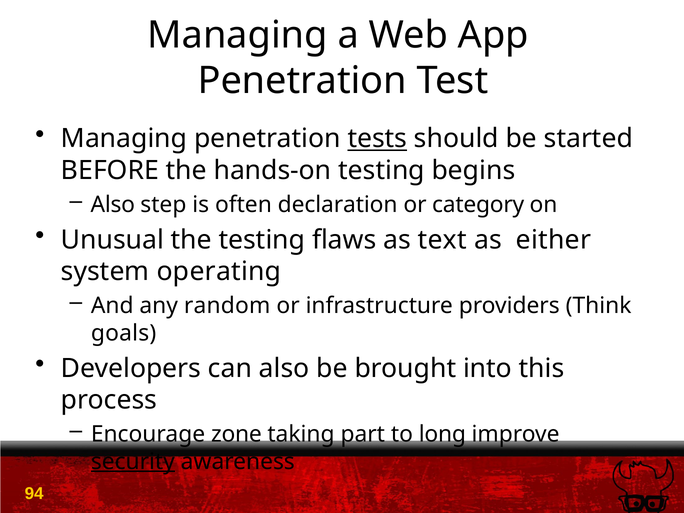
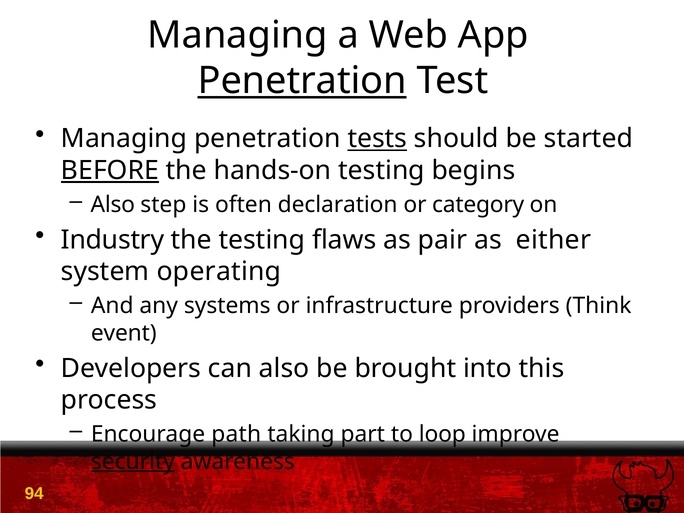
Penetration at (302, 81) underline: none -> present
BEFORE underline: none -> present
Unusual: Unusual -> Industry
text: text -> pair
random: random -> systems
goals: goals -> event
zone: zone -> path
long: long -> loop
